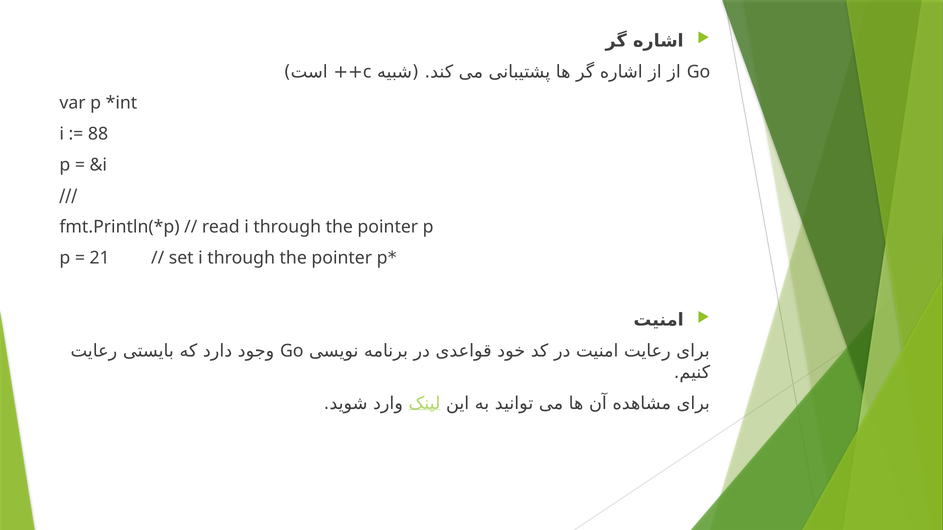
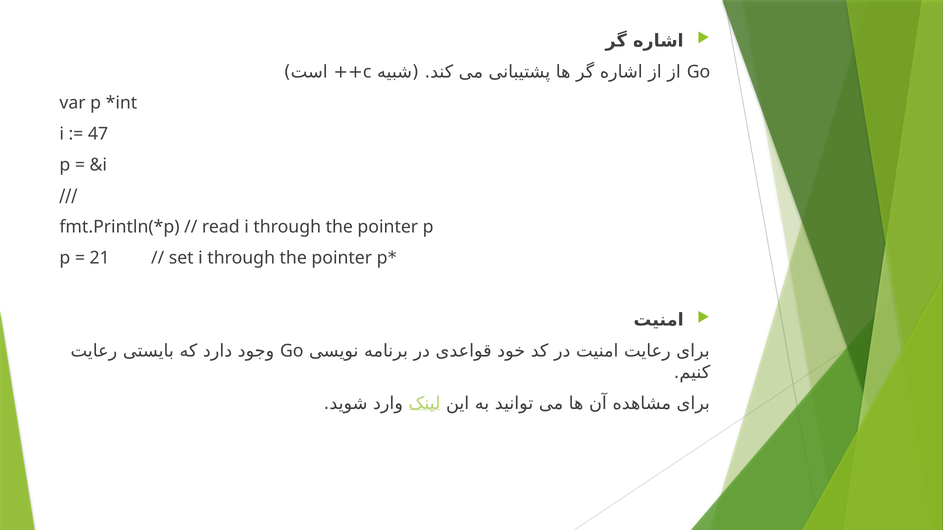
88: 88 -> 47
